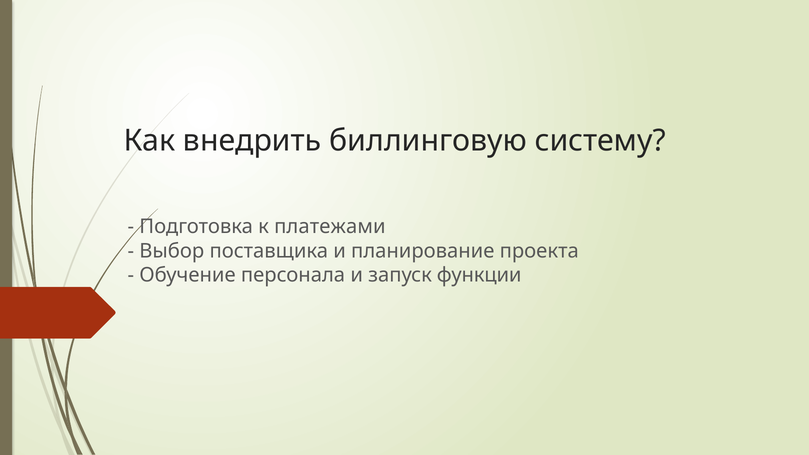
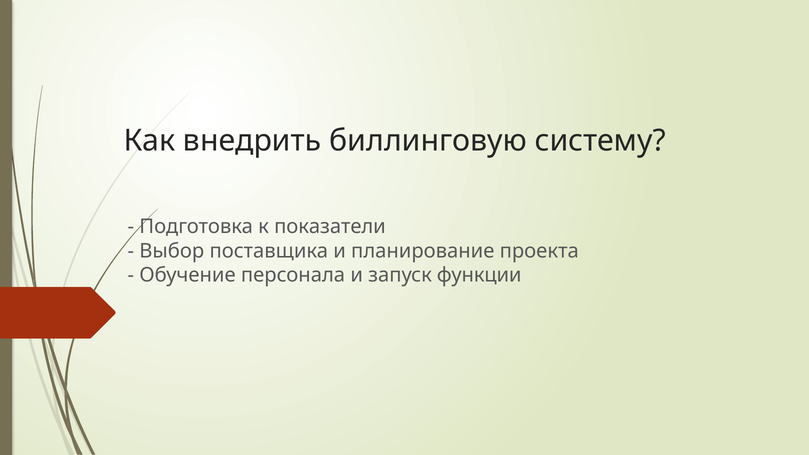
платежами: платежами -> показатели
